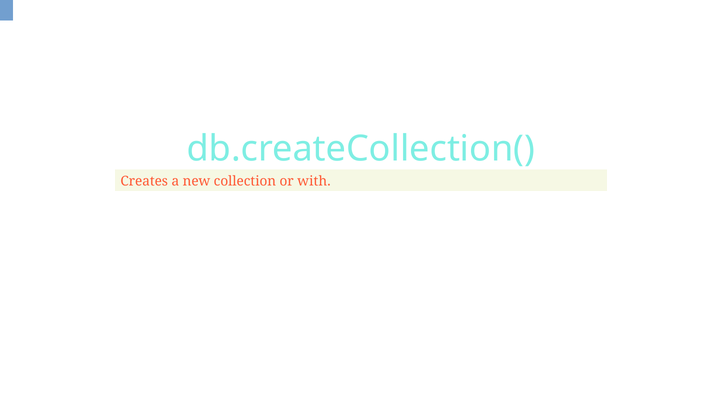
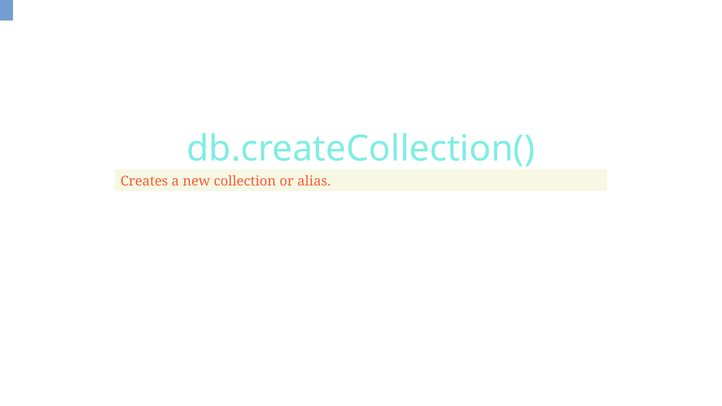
with: with -> alias
